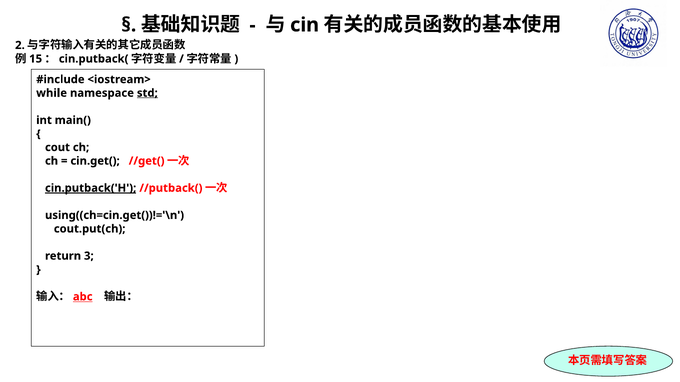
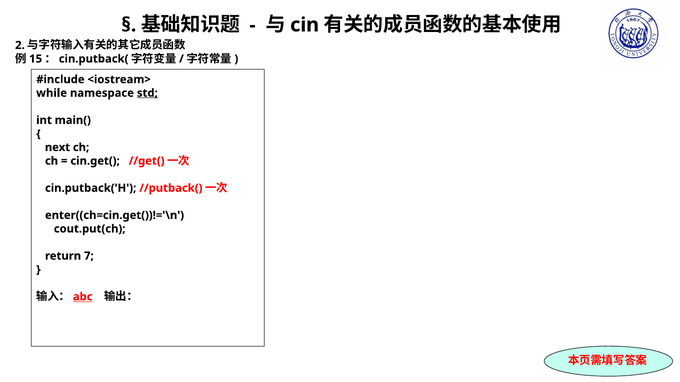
cout: cout -> next
cin.putback('H underline: present -> none
using((ch=cin.get())!='\n: using((ch=cin.get())!='\n -> enter((ch=cin.get())!='\n
3: 3 -> 7
